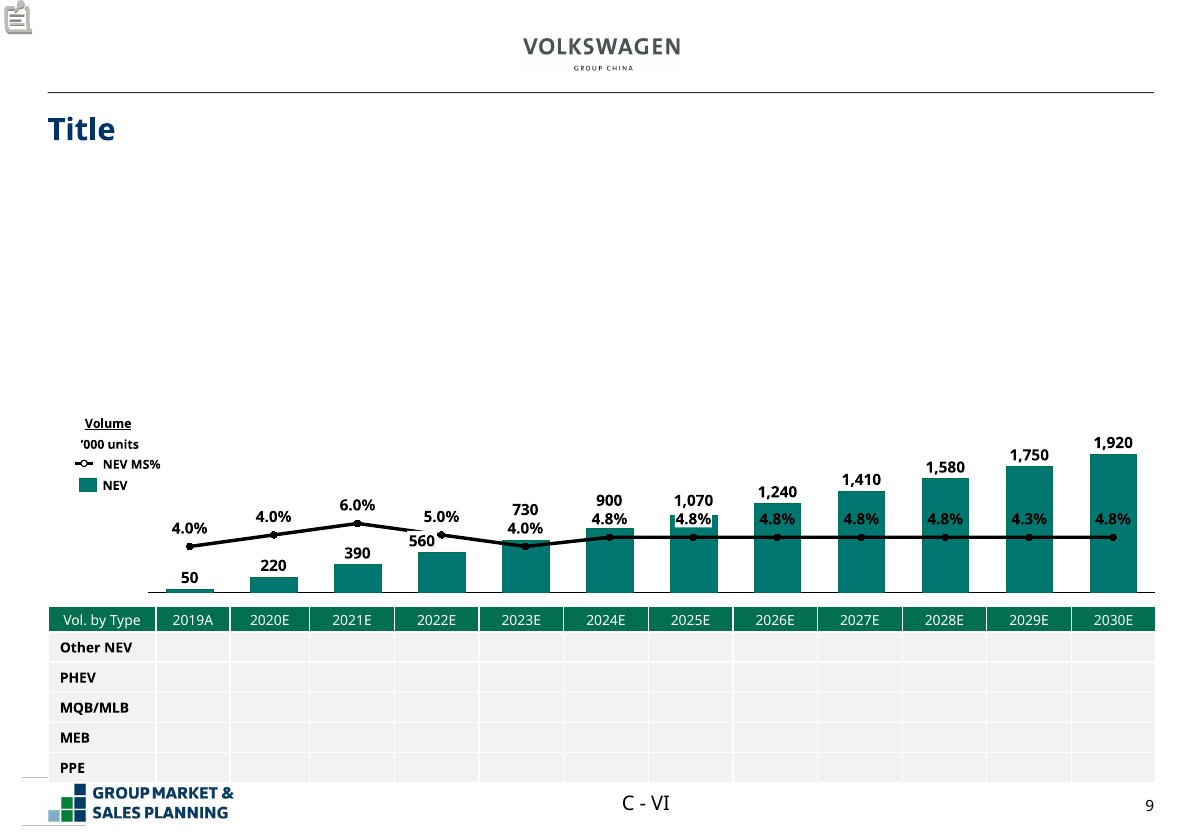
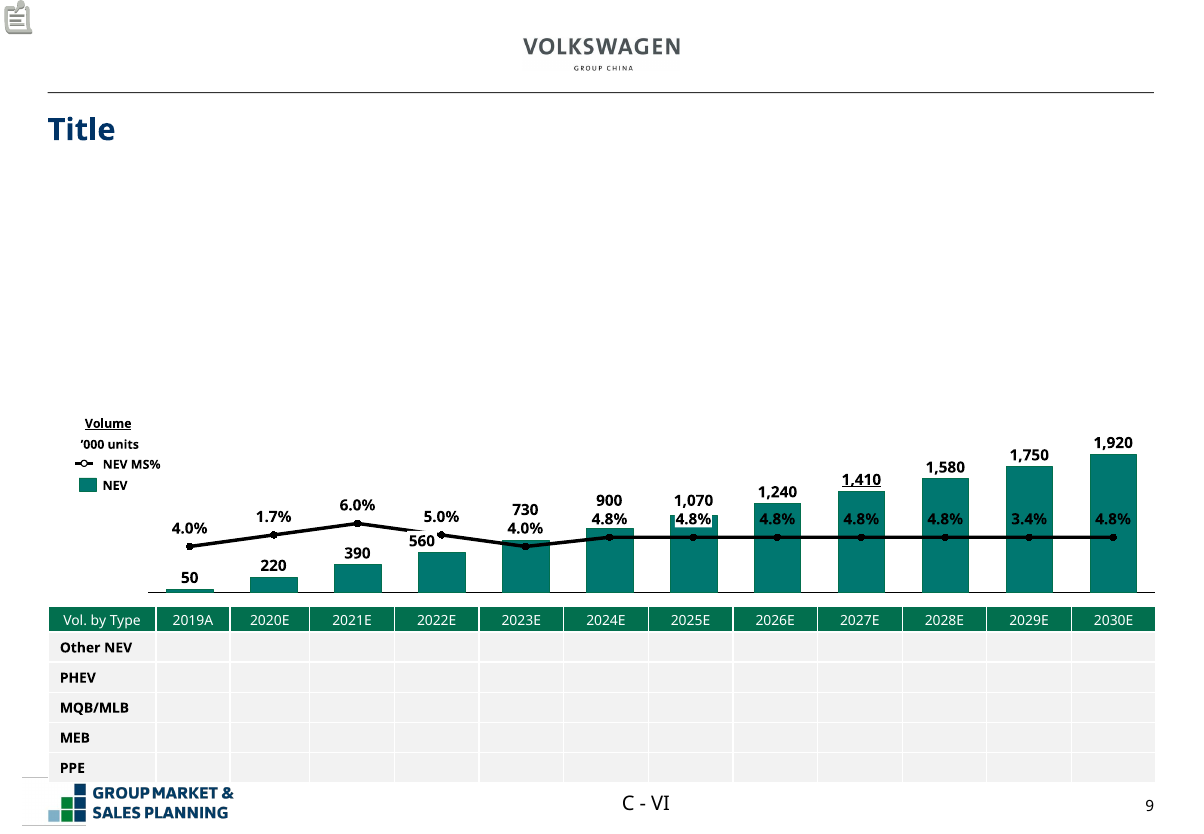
1,410 underline: none -> present
4.0% at (274, 517): 4.0% -> 1.7%
4.3%: 4.3% -> 3.4%
